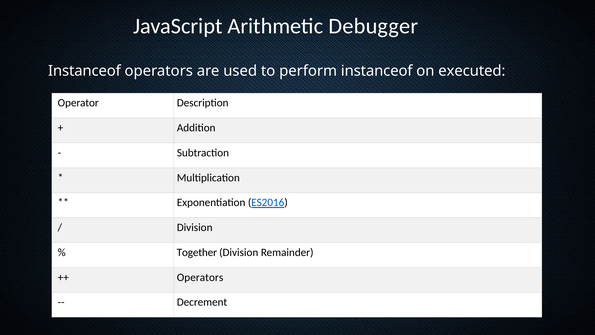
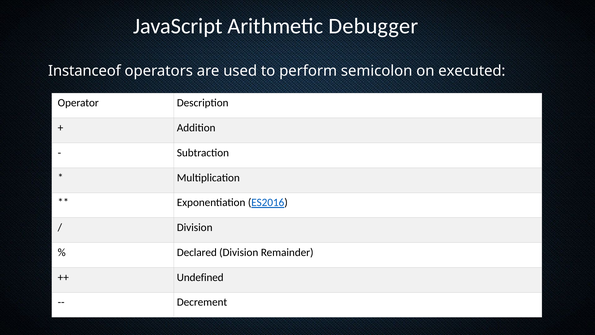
perform instanceof: instanceof -> semicolon
Together: Together -> Declared
Operators at (200, 277): Operators -> Undefined
